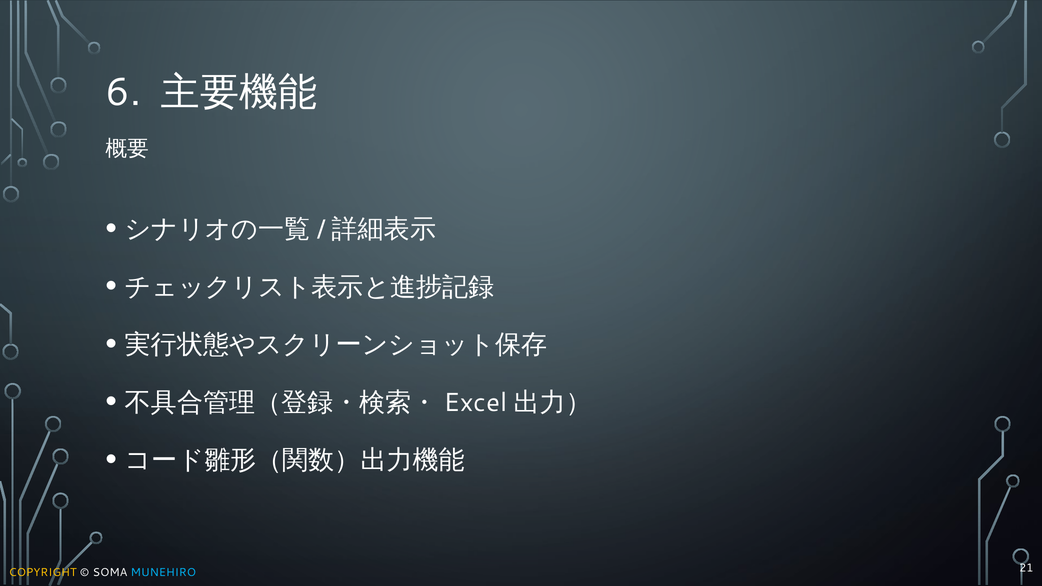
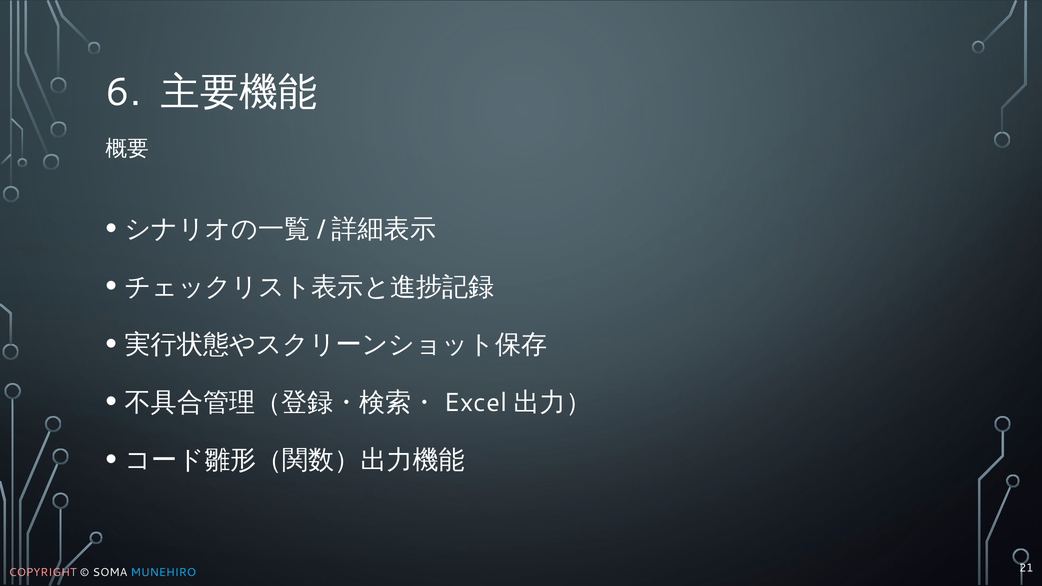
COPYRIGHT colour: yellow -> pink
